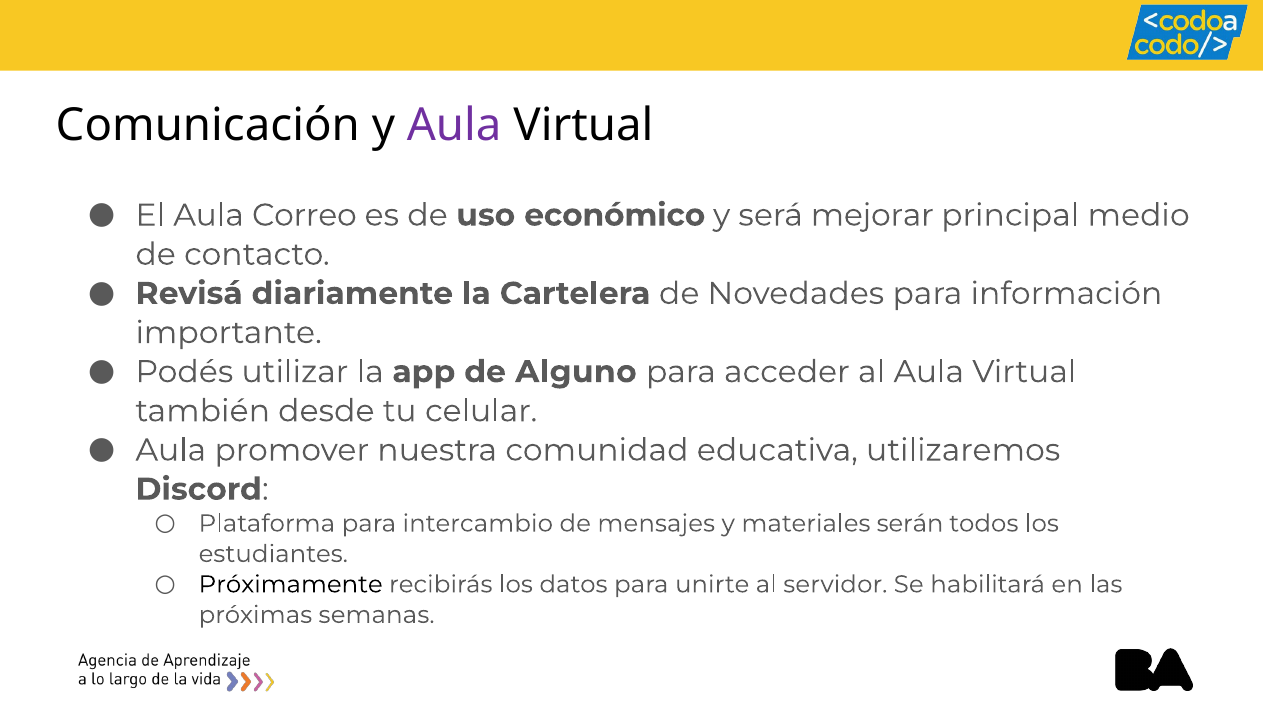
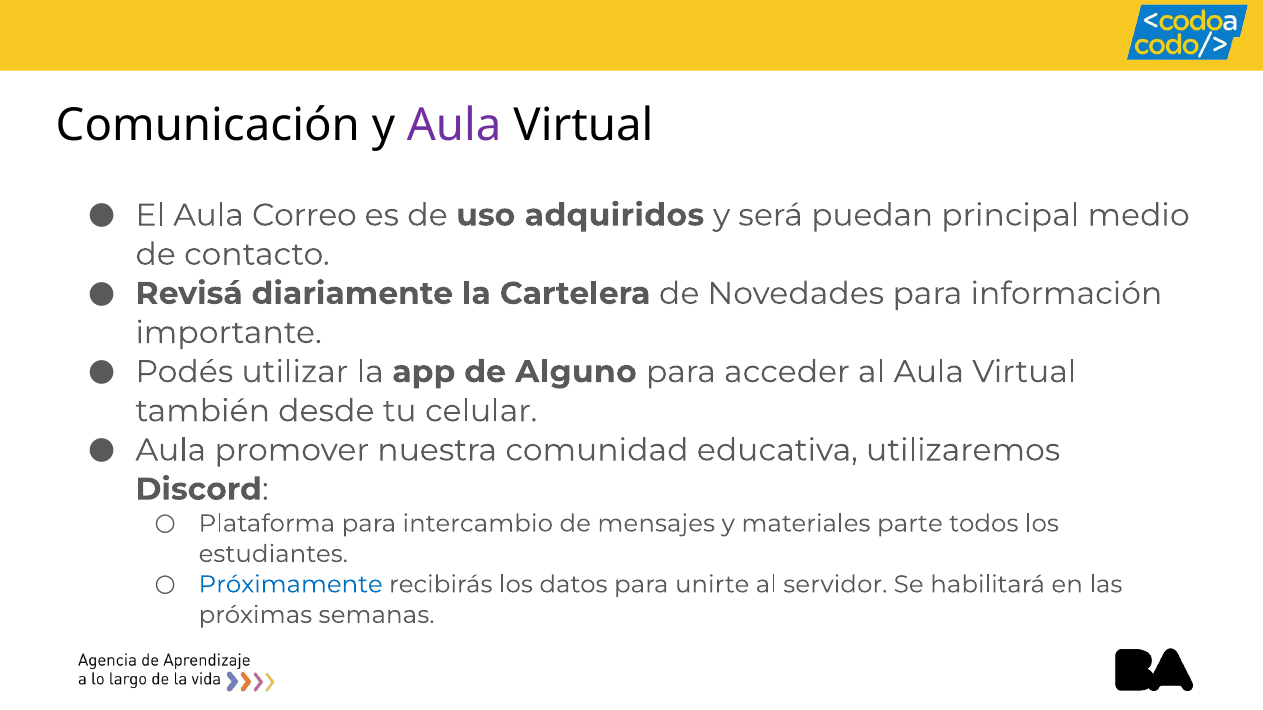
económico: económico -> adquiridos
mejorar: mejorar -> puedan
serán: serán -> parte
Próximamente colour: black -> blue
